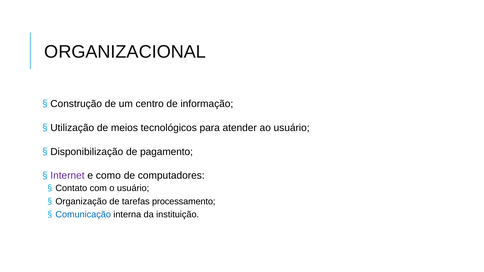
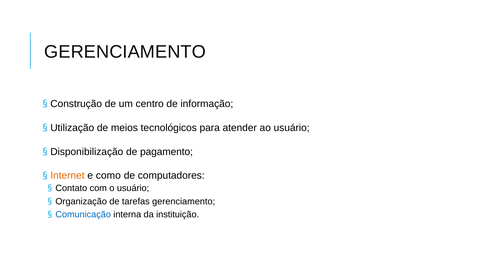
ORGANIZACIONAL at (125, 52): ORGANIZACIONAL -> GERENCIAMENTO
Internet colour: purple -> orange
tarefas processamento: processamento -> gerenciamento
